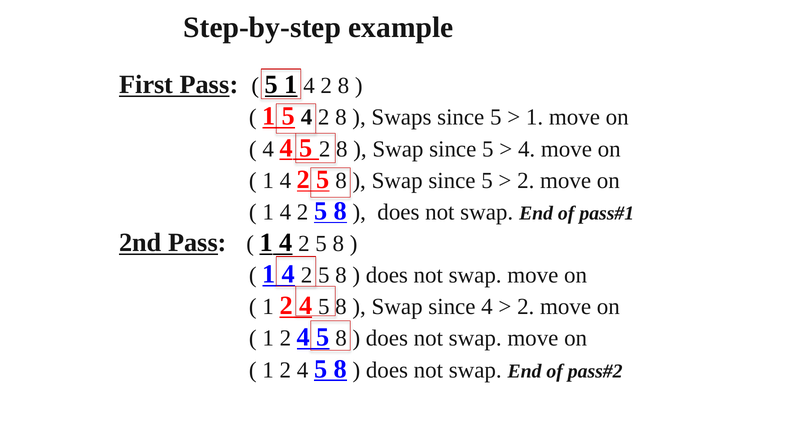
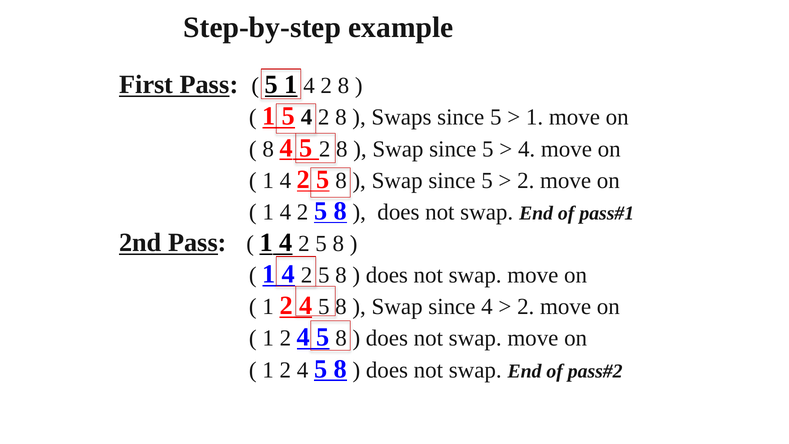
4 at (268, 149): 4 -> 8
